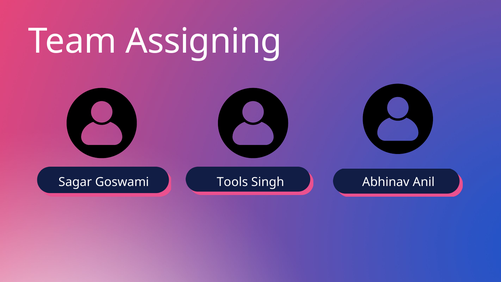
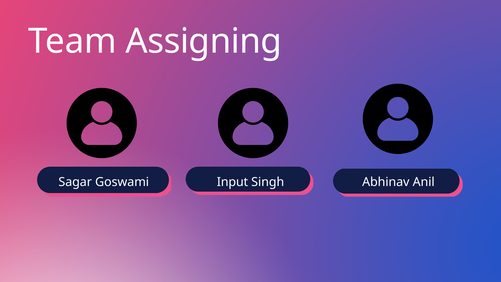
Tools: Tools -> Input
